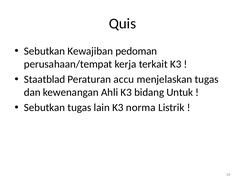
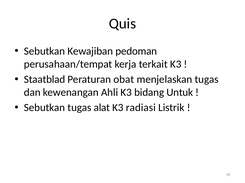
accu: accu -> obat
lain: lain -> alat
norma: norma -> radiasi
